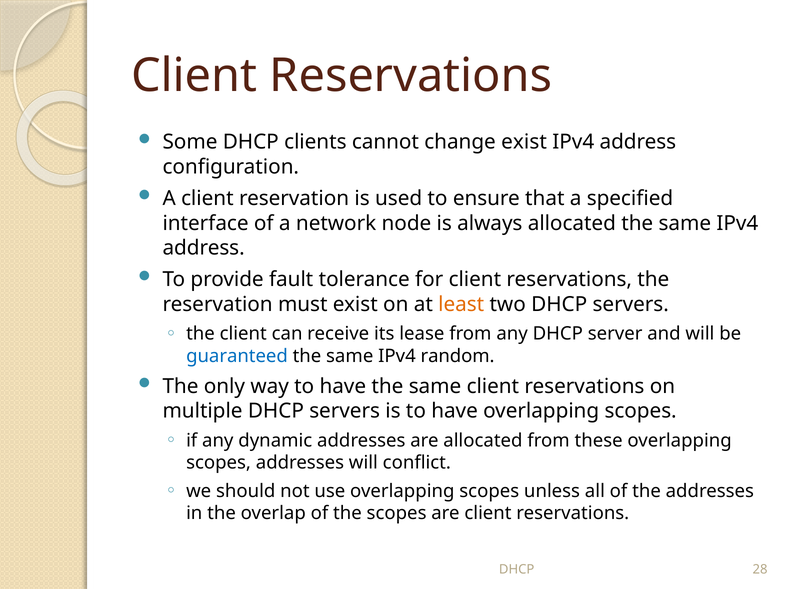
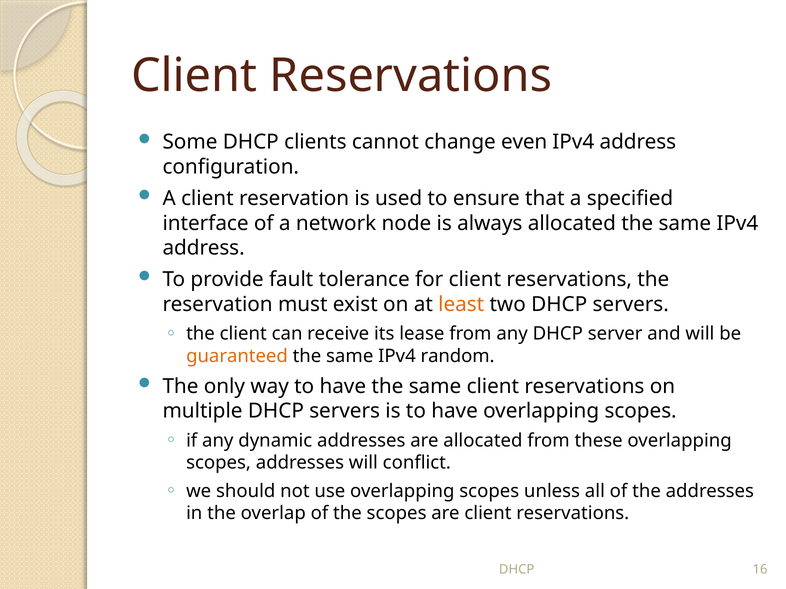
change exist: exist -> even
guaranteed colour: blue -> orange
28: 28 -> 16
